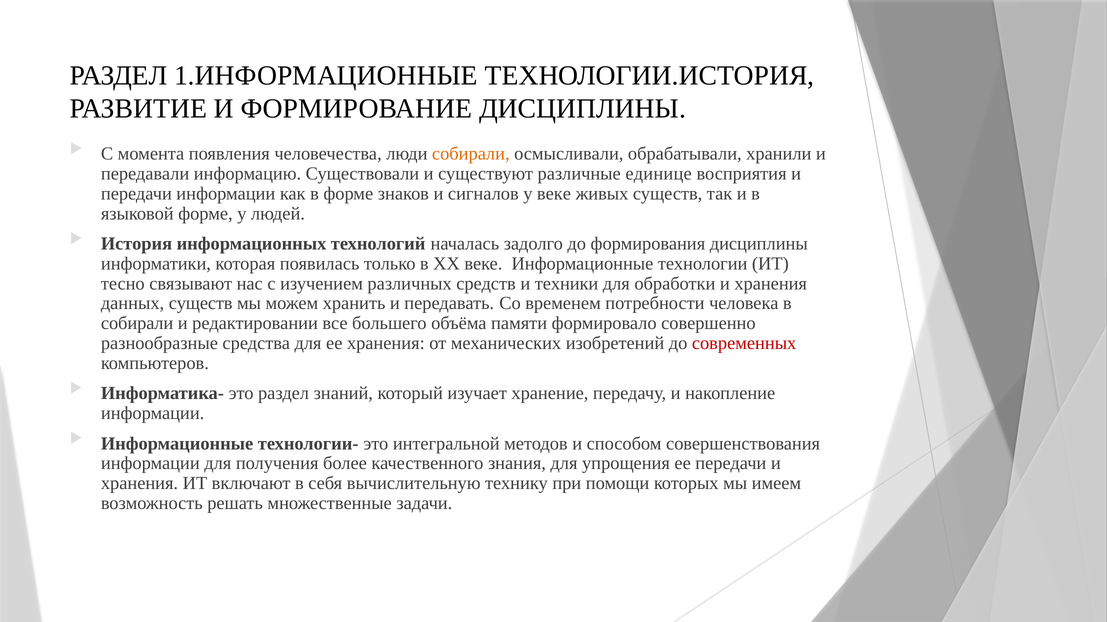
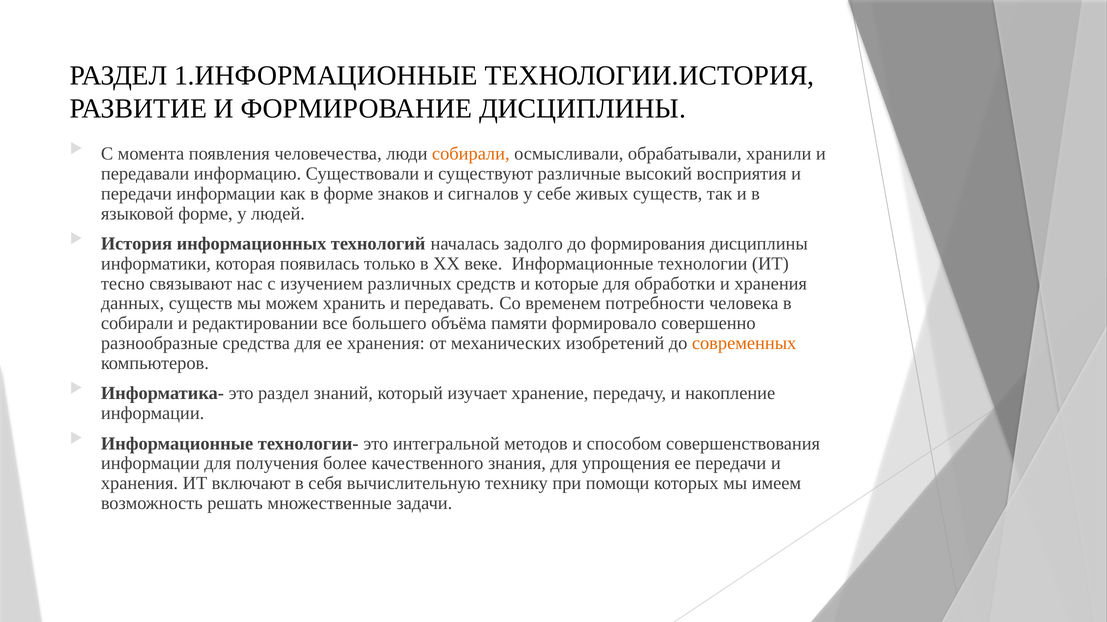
единице: единице -> высокий
у веке: веке -> себе
техники: техники -> которые
современных colour: red -> orange
